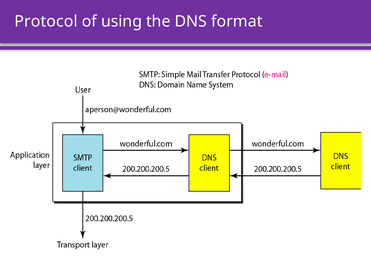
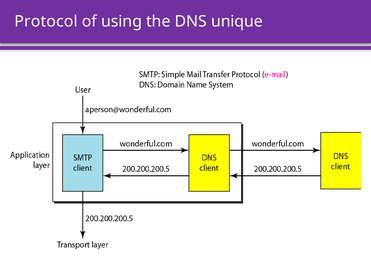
format: format -> unique
